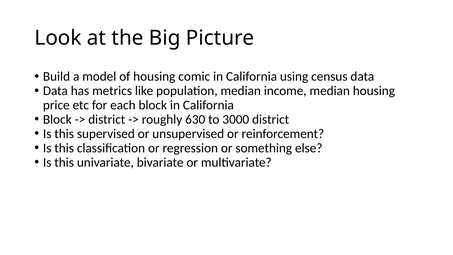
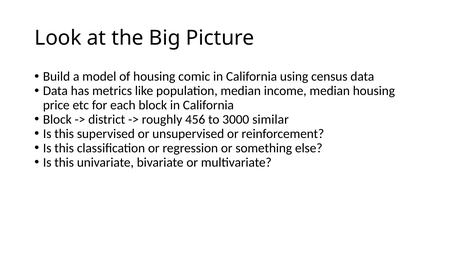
630: 630 -> 456
3000 district: district -> similar
